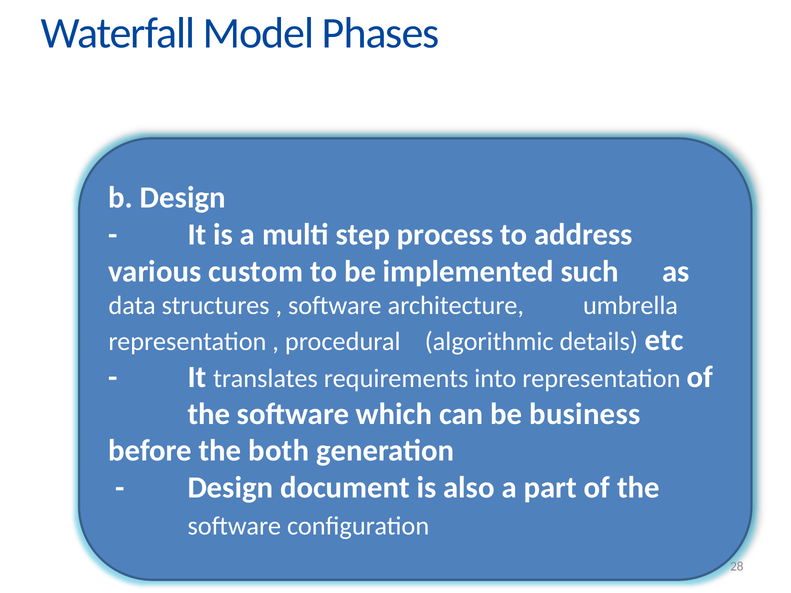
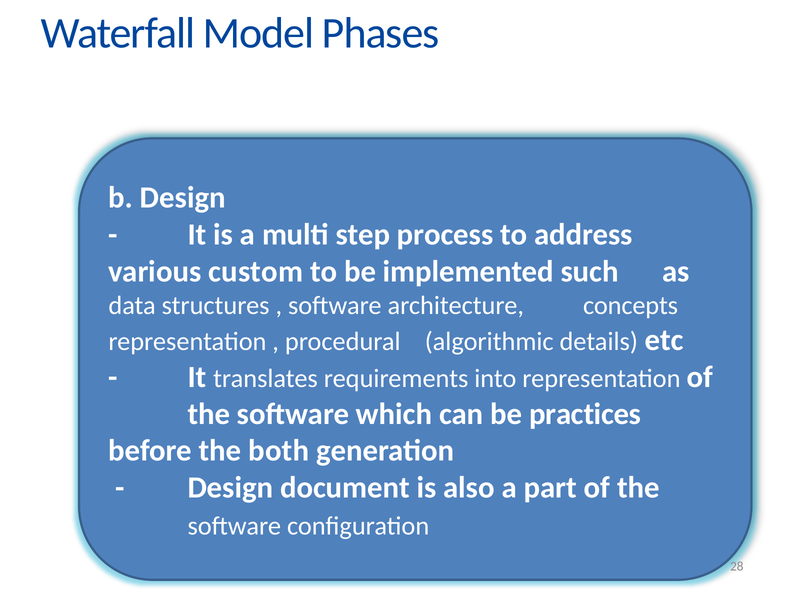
umbrella: umbrella -> concepts
business: business -> practices
